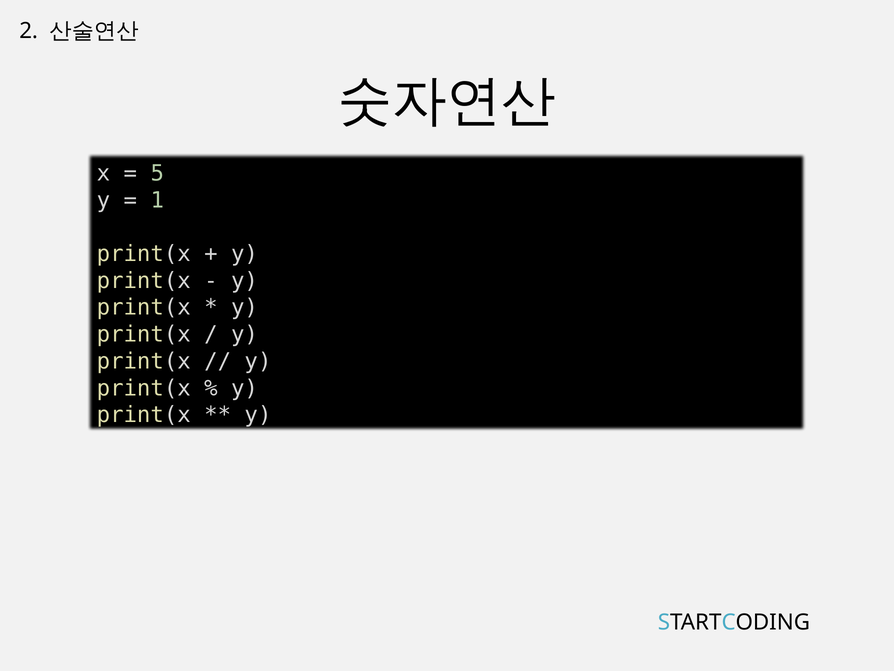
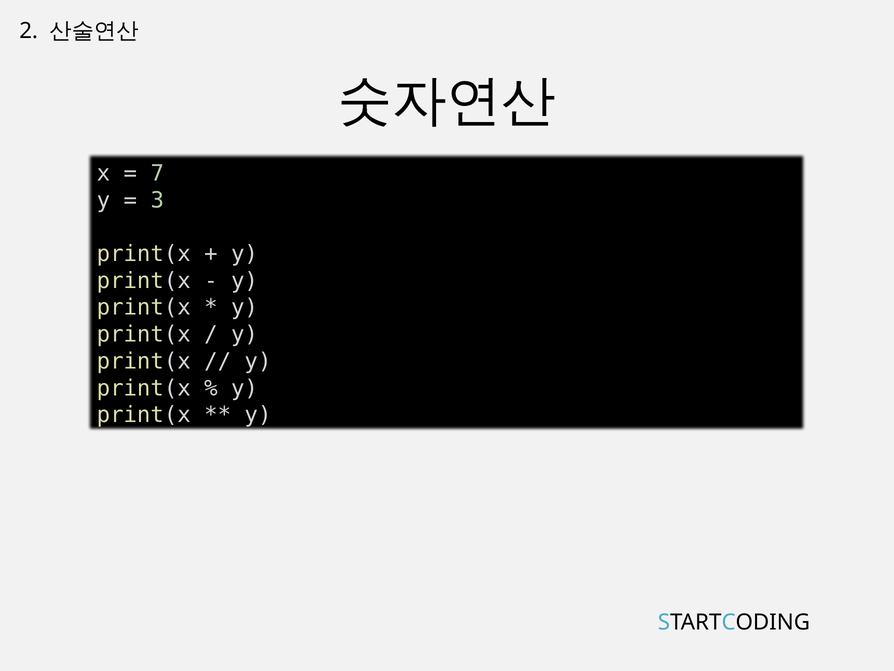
5: 5 -> 7
1: 1 -> 3
